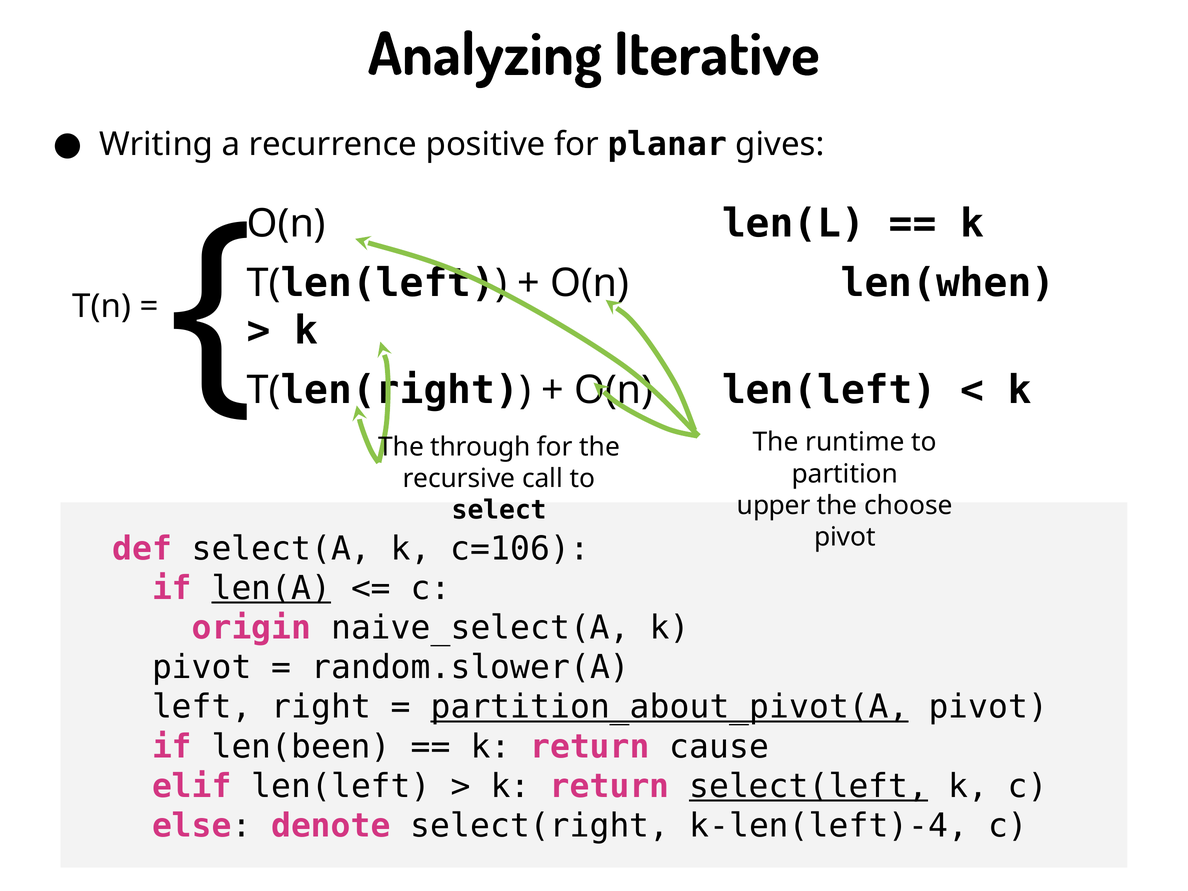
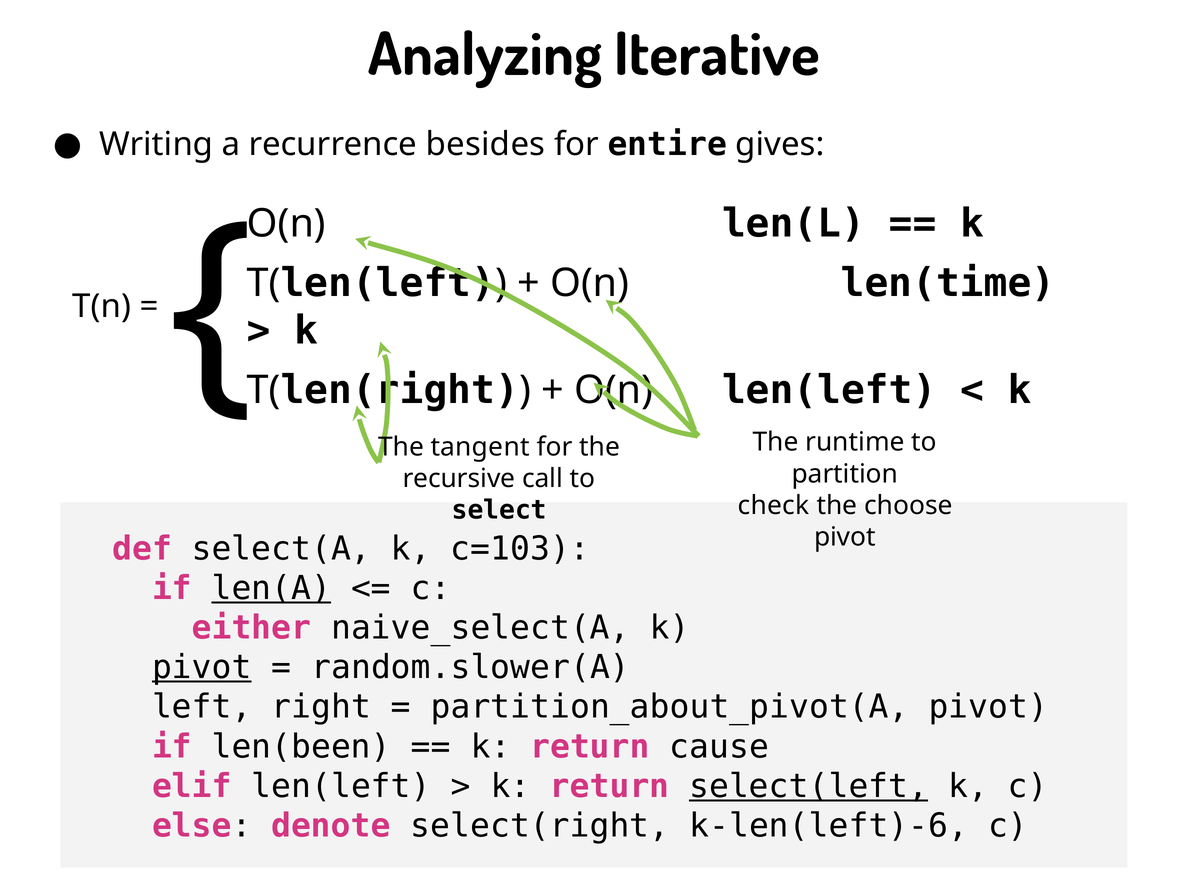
positive: positive -> besides
planar: planar -> entire
len(when: len(when -> len(time
through: through -> tangent
upper: upper -> check
c=106: c=106 -> c=103
origin: origin -> either
pivot at (202, 667) underline: none -> present
partition_about_pivot(A underline: present -> none
k-len(left)-4: k-len(left)-4 -> k-len(left)-6
